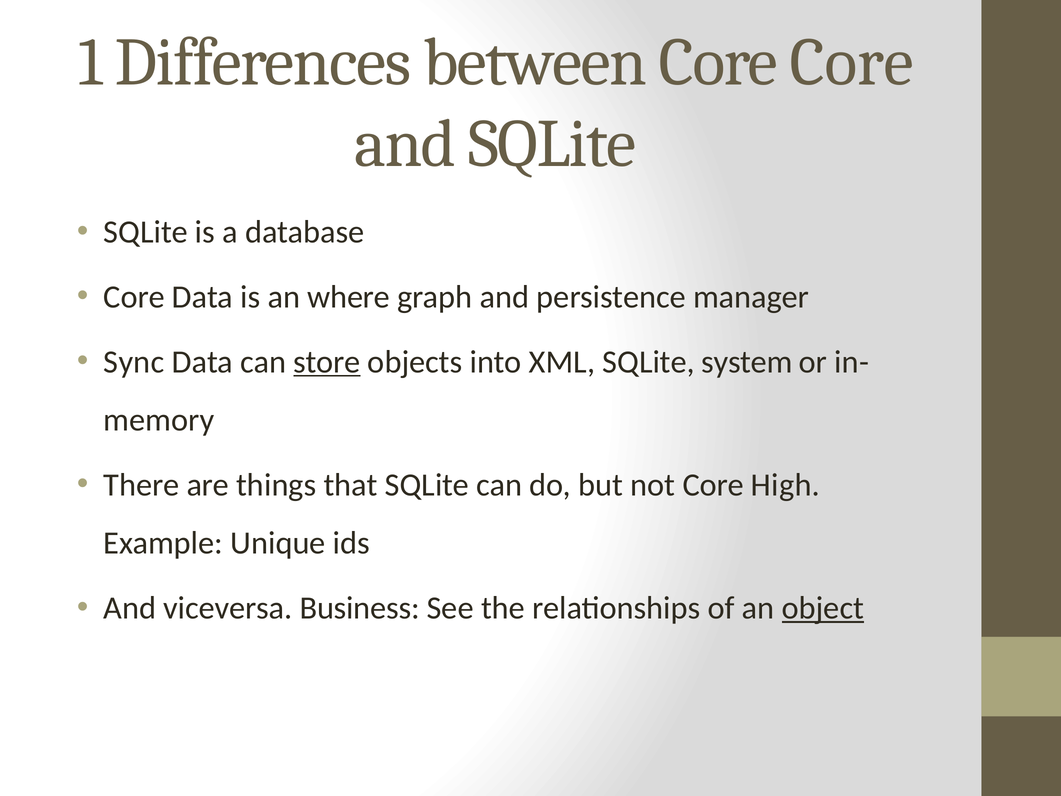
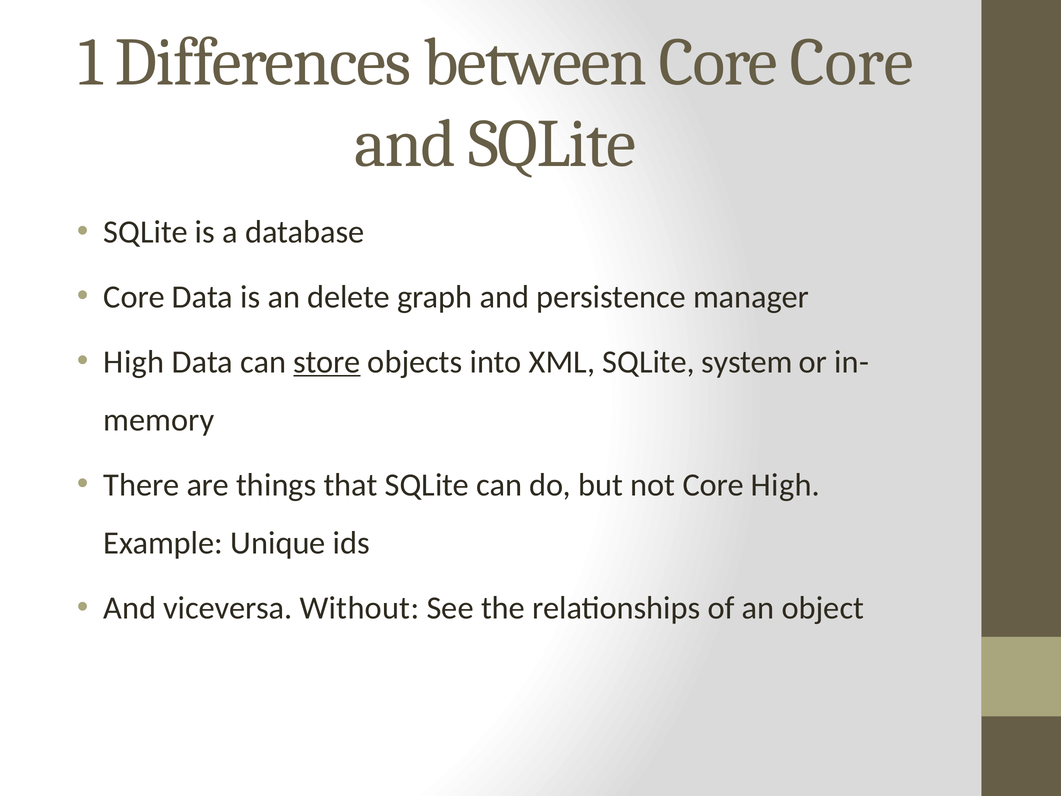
where: where -> delete
Sync at (134, 362): Sync -> High
Business: Business -> Without
object underline: present -> none
